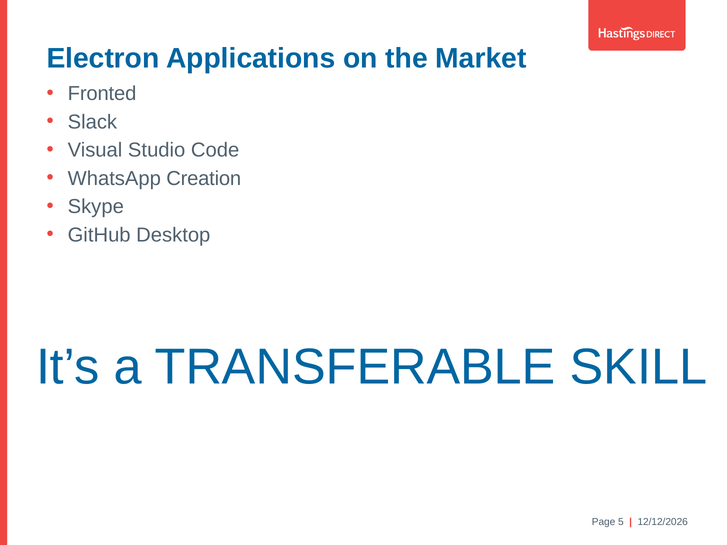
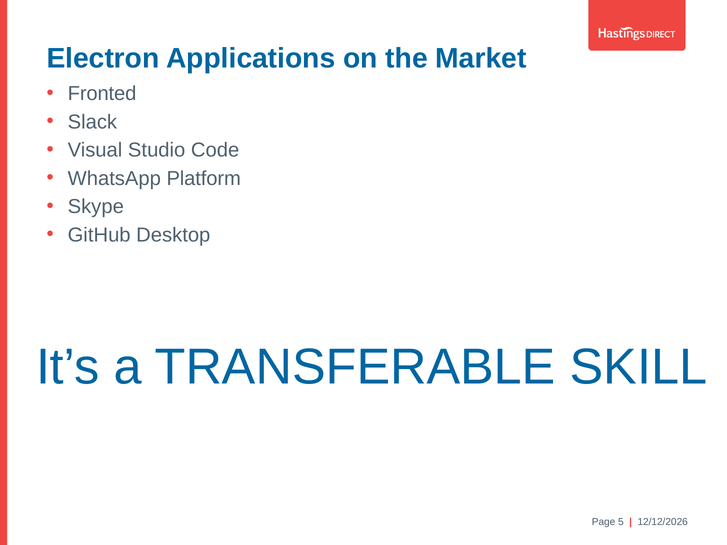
Creation: Creation -> Platform
